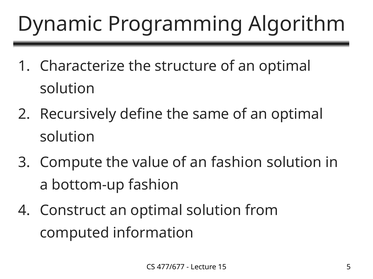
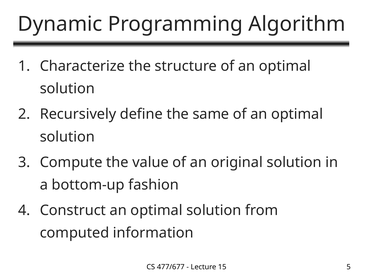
an fashion: fashion -> original
